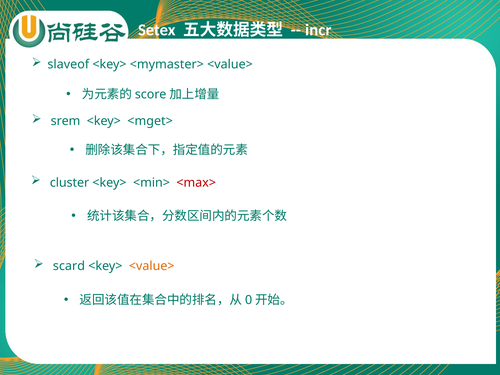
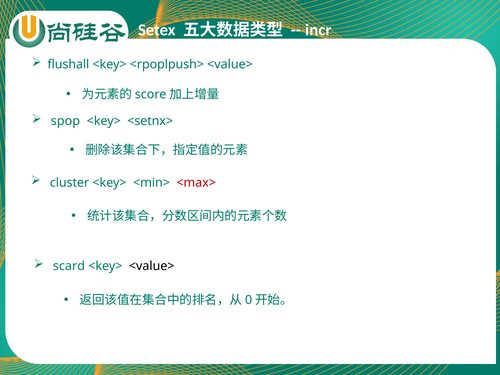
slaveof: slaveof -> flushall
<mymaster>: <mymaster> -> <rpoplpush>
srem: srem -> spop
<mget>: <mget> -> <setnx>
<value> at (152, 266) colour: orange -> black
